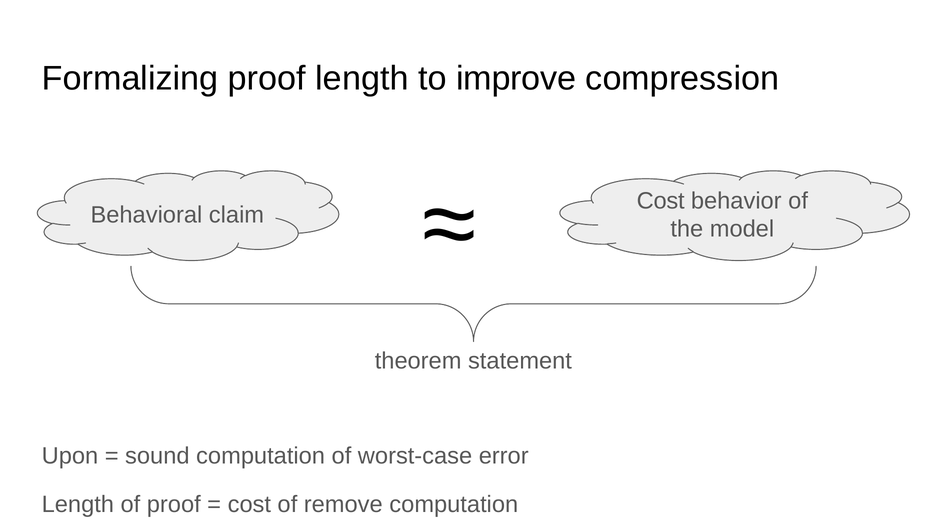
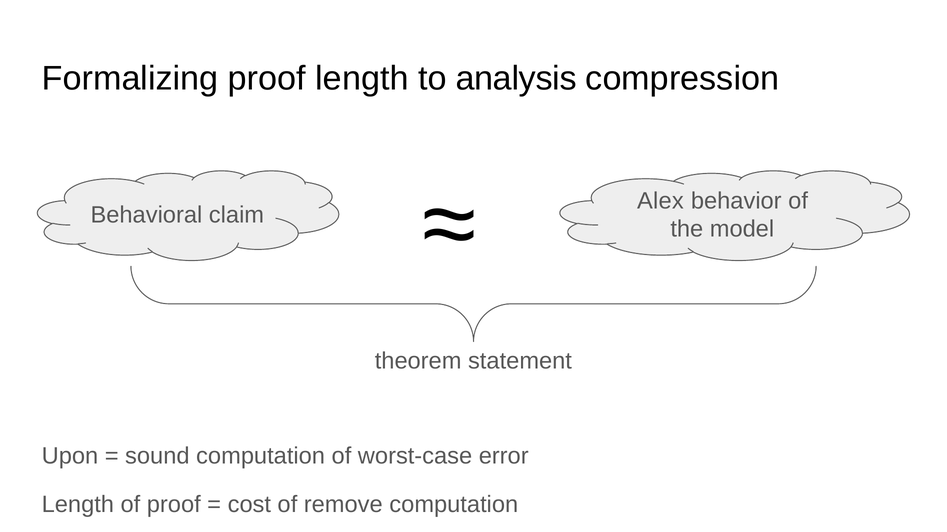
improve: improve -> analysis
Cost at (661, 201): Cost -> Alex
